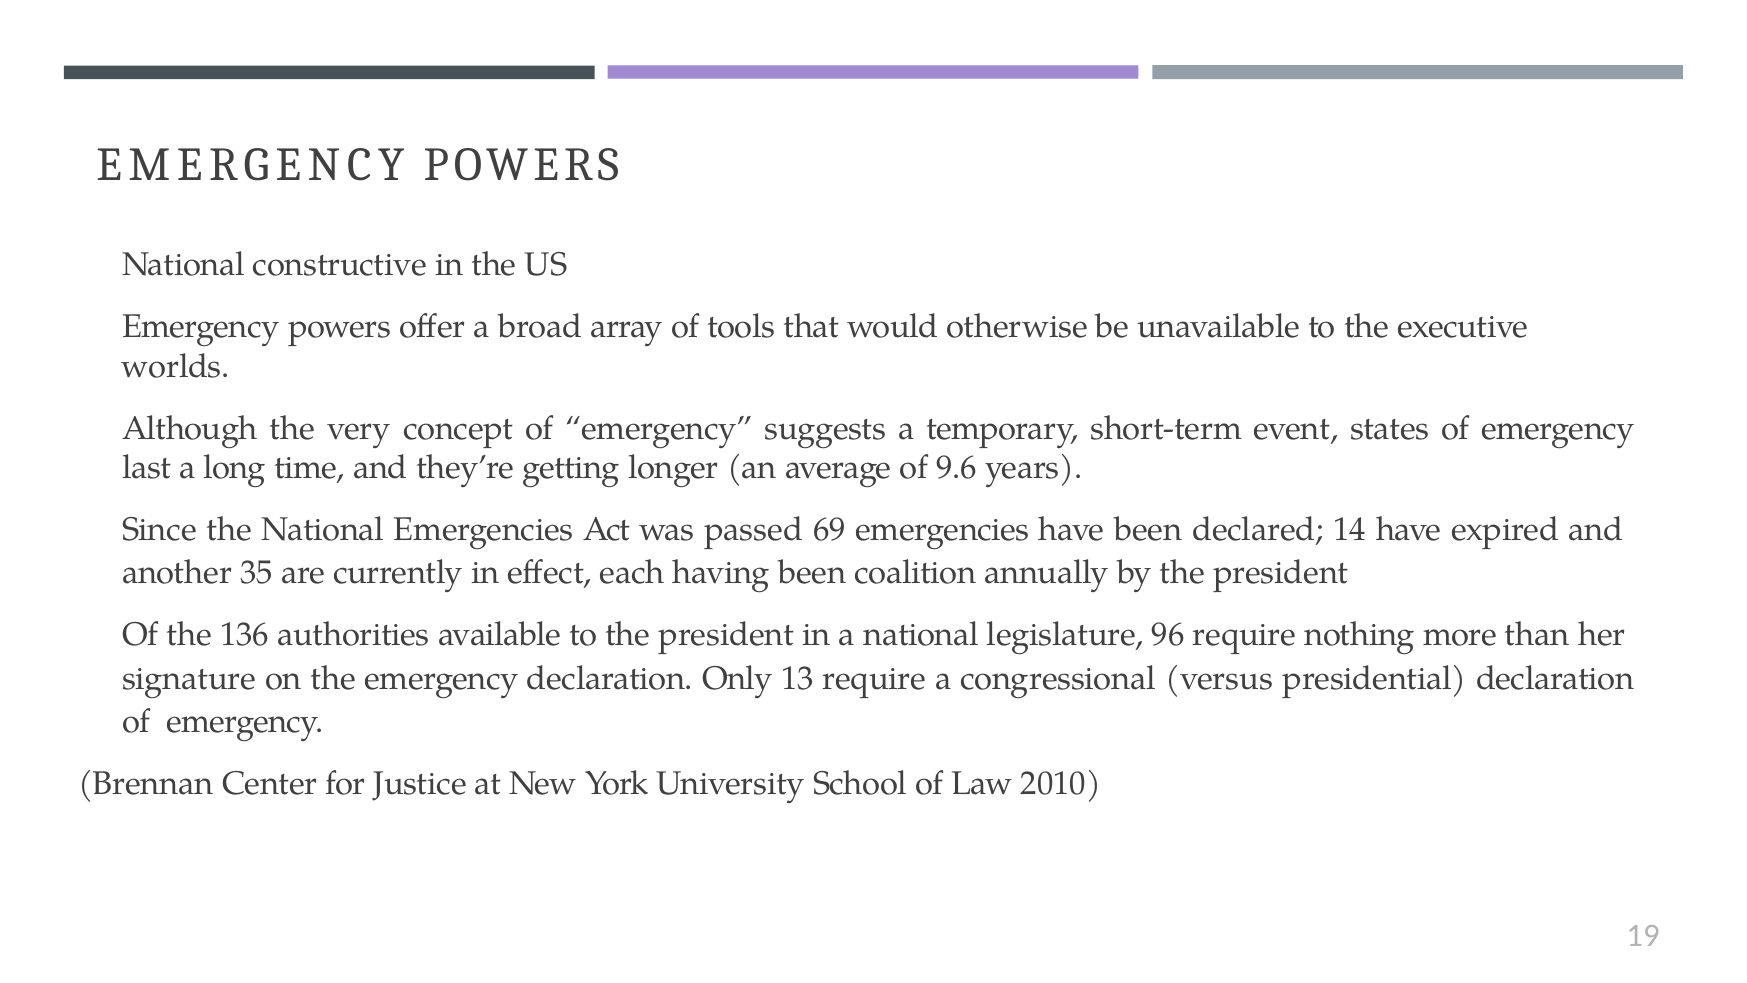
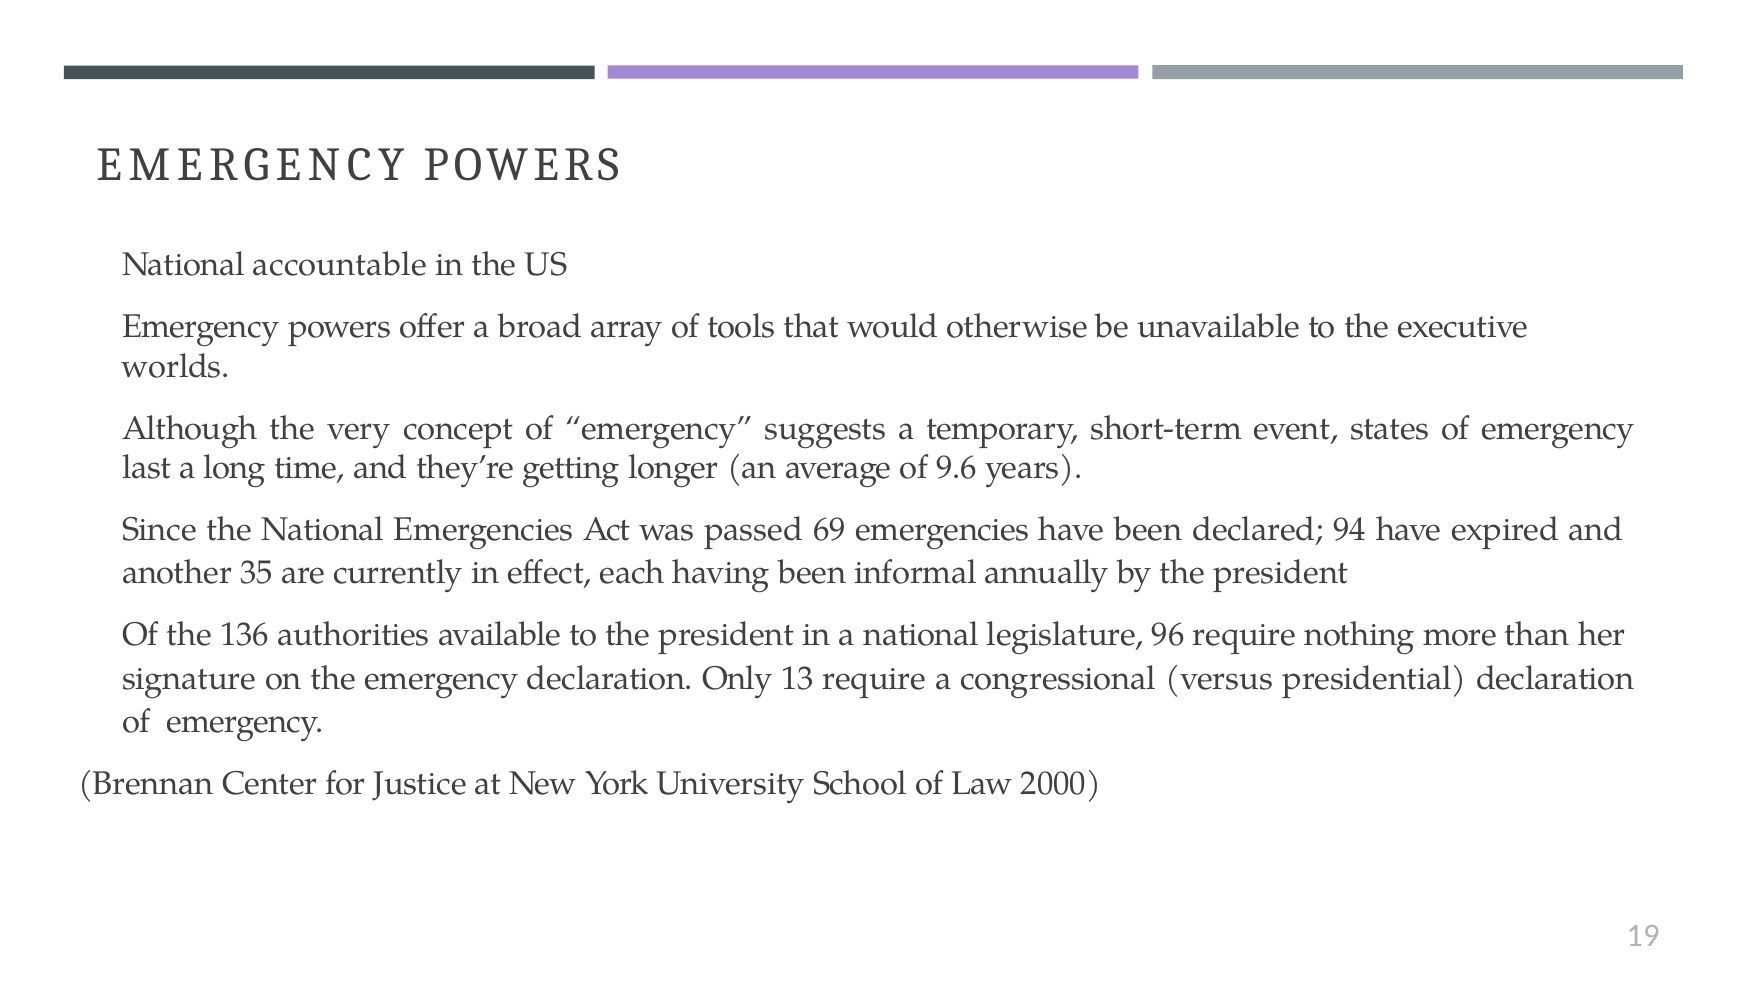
constructive: constructive -> accountable
14: 14 -> 94
coalition: coalition -> informal
2010: 2010 -> 2000
